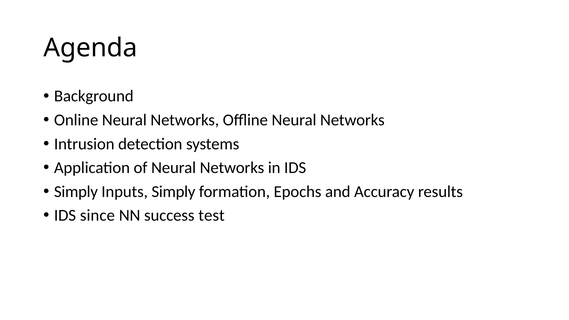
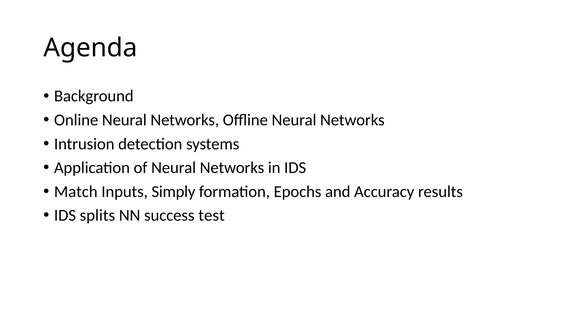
Simply at (76, 192): Simply -> Match
since: since -> splits
